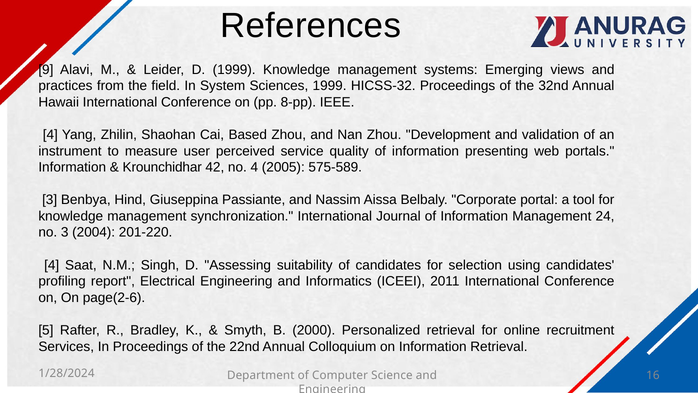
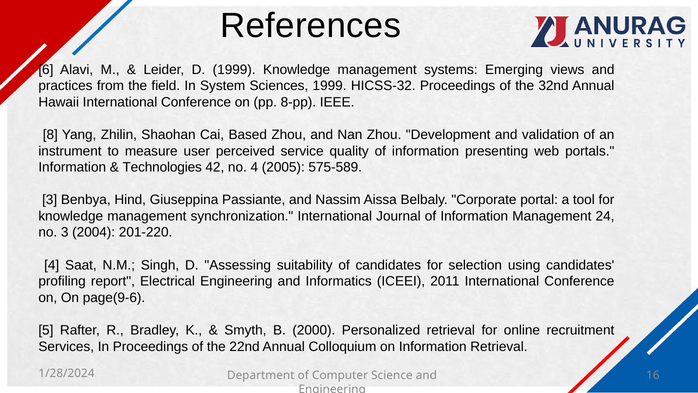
9: 9 -> 6
4 at (50, 135): 4 -> 8
Krounchidhar: Krounchidhar -> Technologies
page(2-6: page(2-6 -> page(9-6
